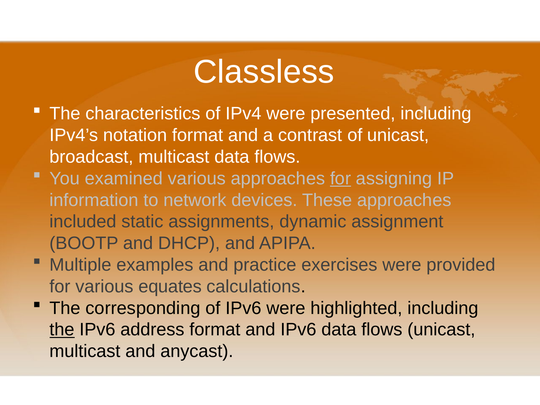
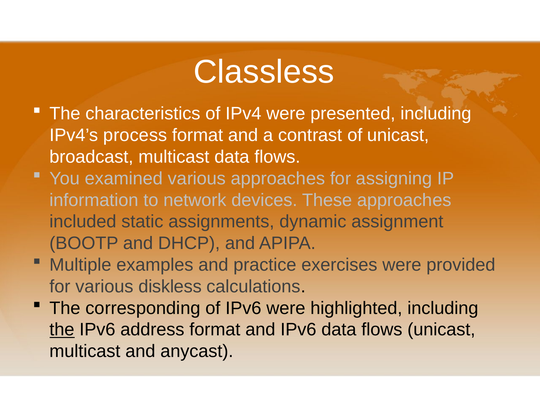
notation: notation -> process
for at (341, 179) underline: present -> none
equates: equates -> diskless
